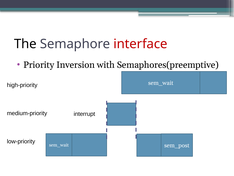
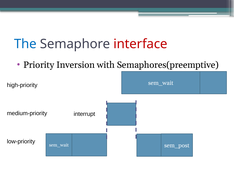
The colour: black -> blue
